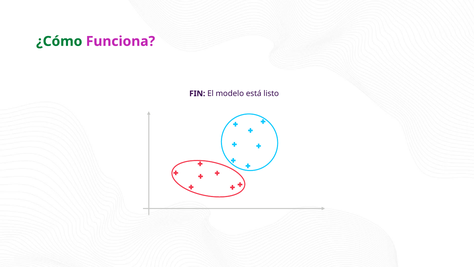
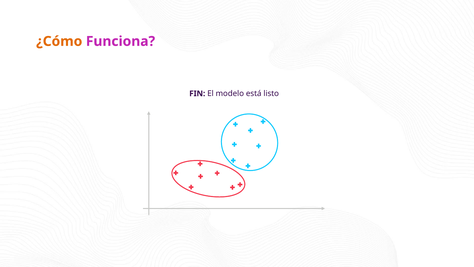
¿Cómo colour: green -> orange
